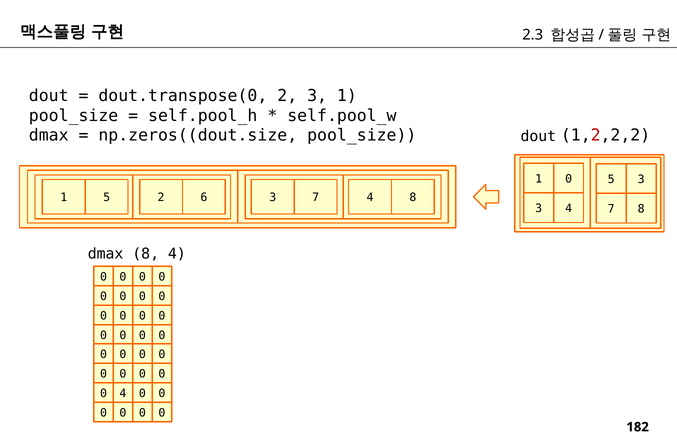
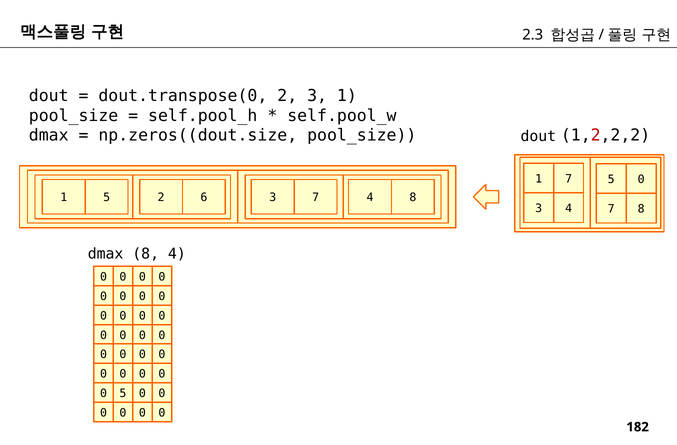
1 0: 0 -> 7
3 at (641, 179): 3 -> 0
0 4: 4 -> 5
